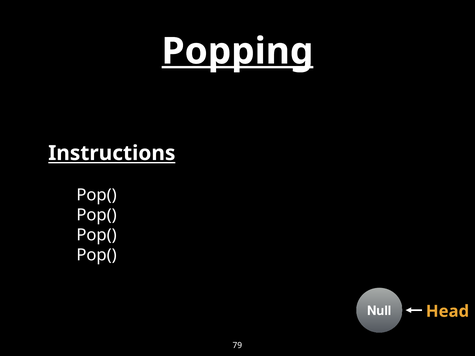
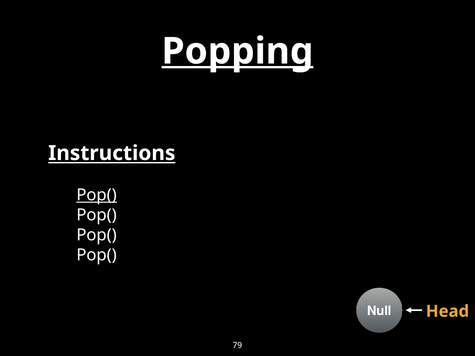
Pop( at (97, 195) underline: none -> present
